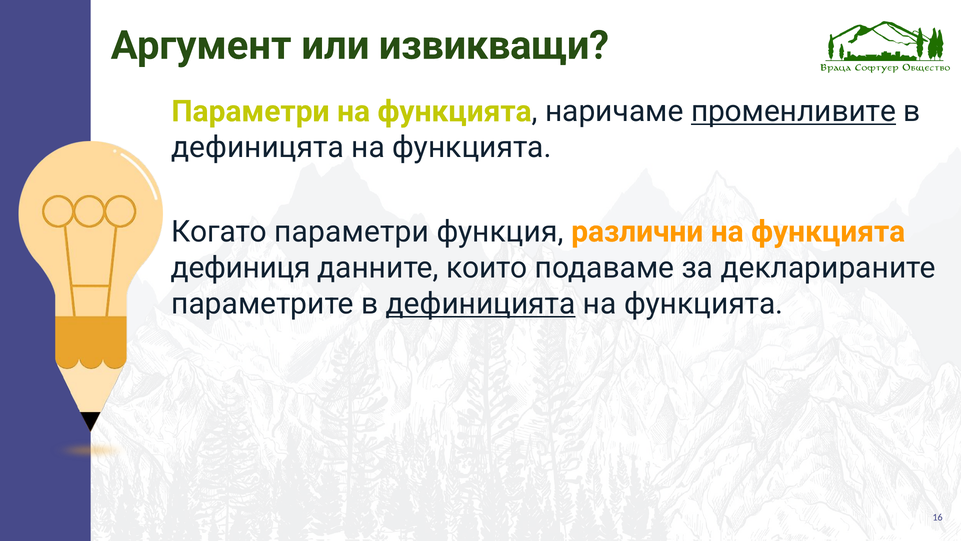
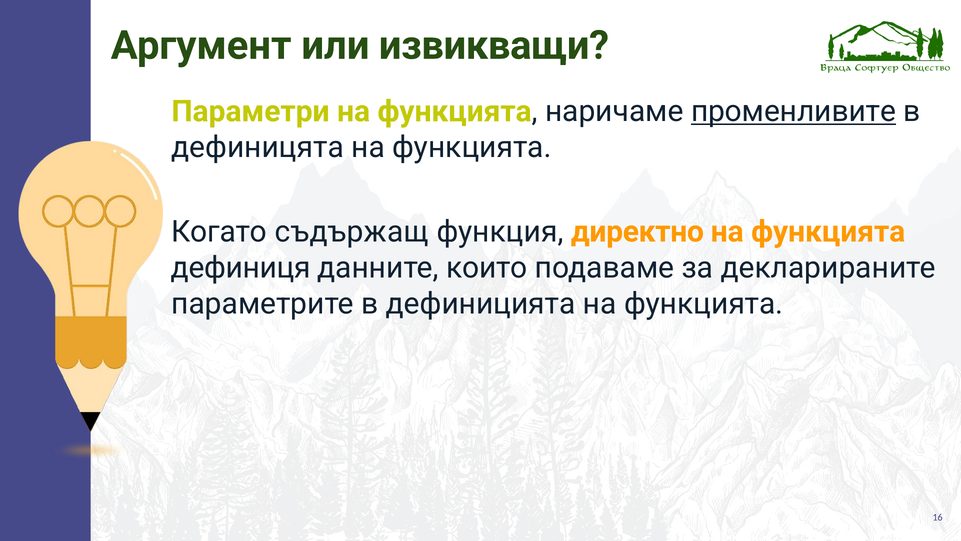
Когато параметри: параметри -> съдържащ
различни: различни -> директно
дефиницията underline: present -> none
